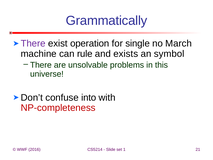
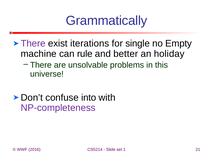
operation: operation -> iterations
March: March -> Empty
exists: exists -> better
symbol: symbol -> holiday
NP-completeness colour: red -> purple
